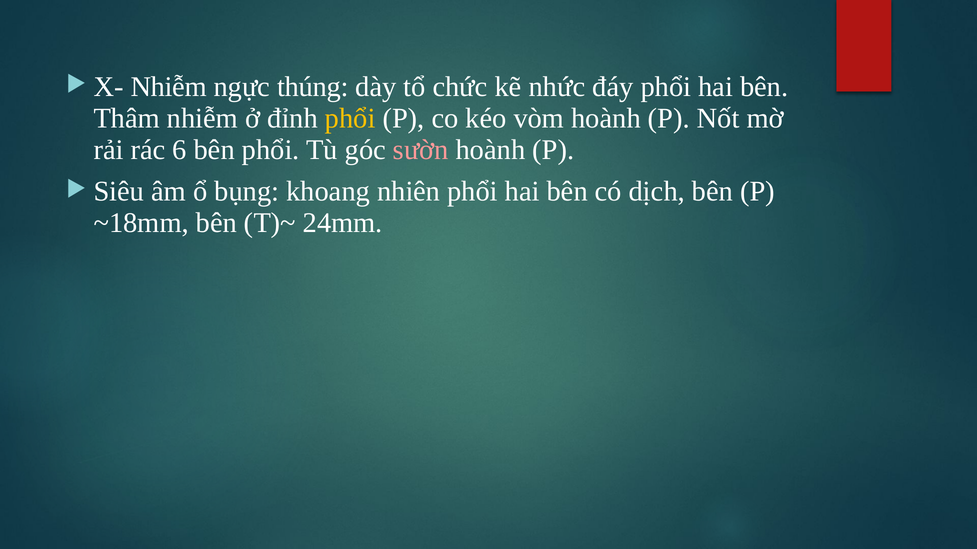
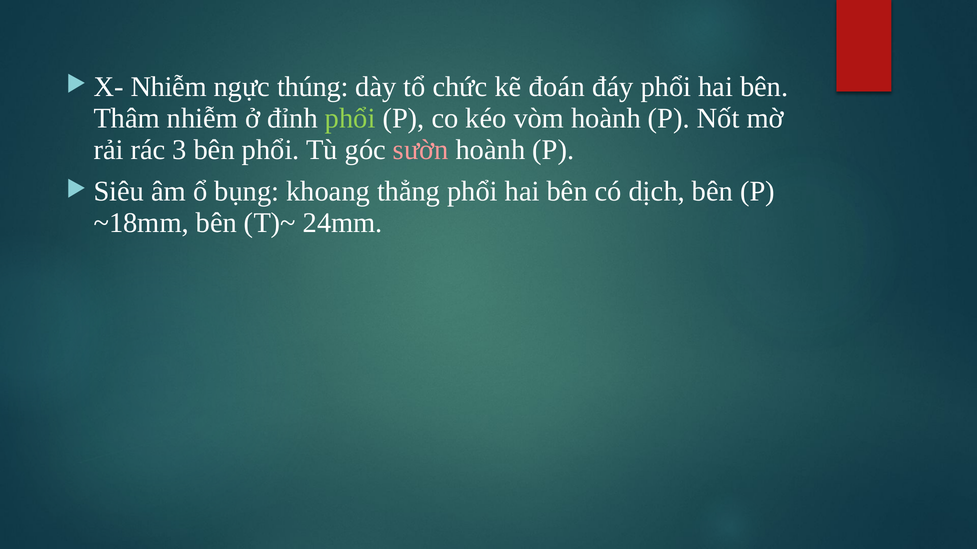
nhức: nhức -> đoán
phổi at (350, 118) colour: yellow -> light green
6: 6 -> 3
nhiên: nhiên -> thẳng
